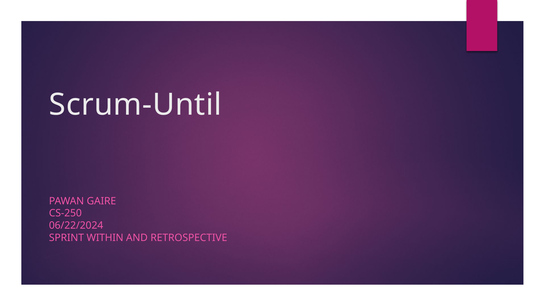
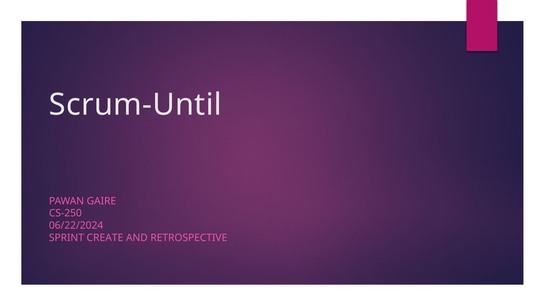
WITHIN: WITHIN -> CREATE
